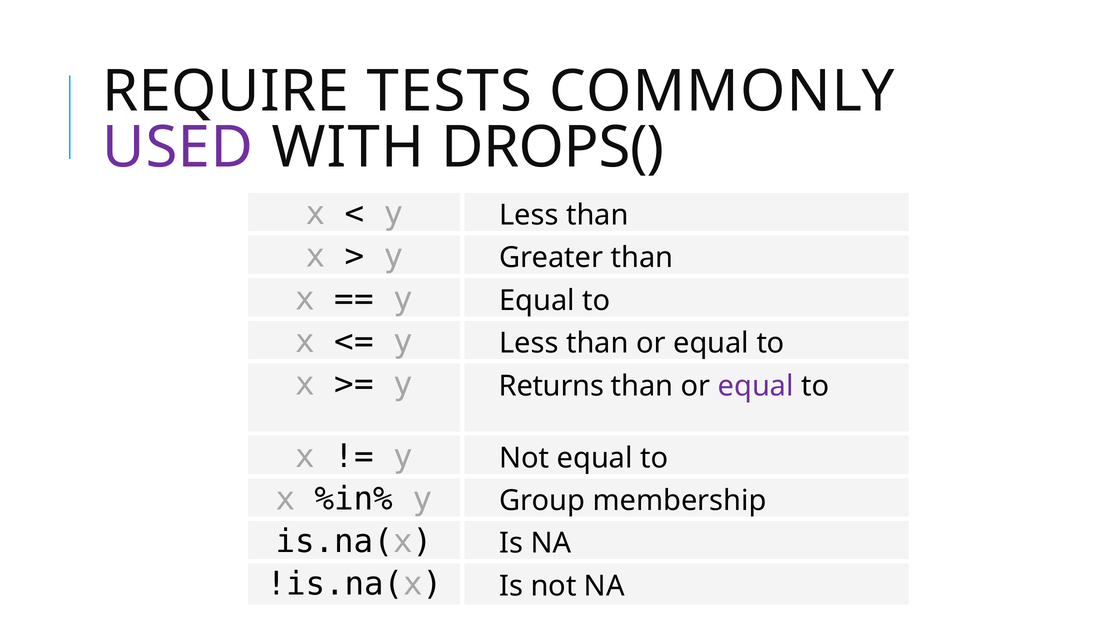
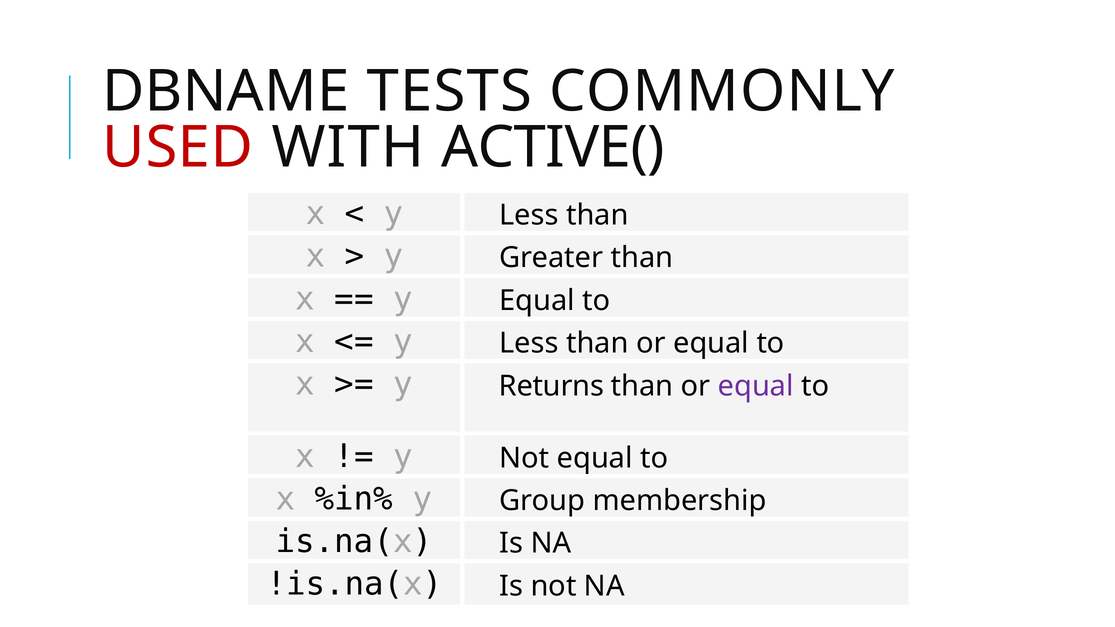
REQUIRE: REQUIRE -> DBNAME
USED colour: purple -> red
DROPS(: DROPS( -> ACTIVE(
